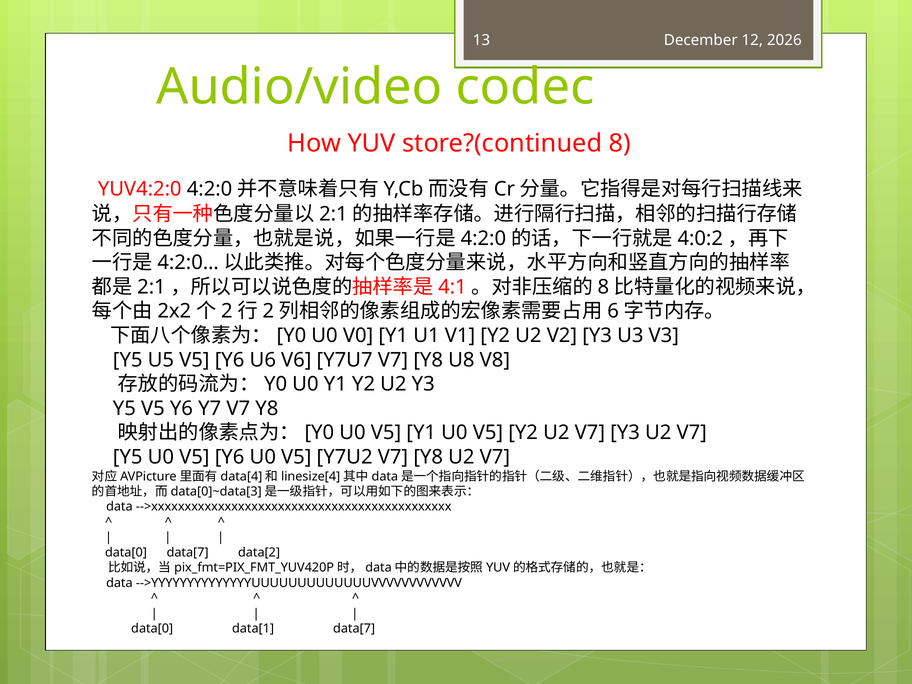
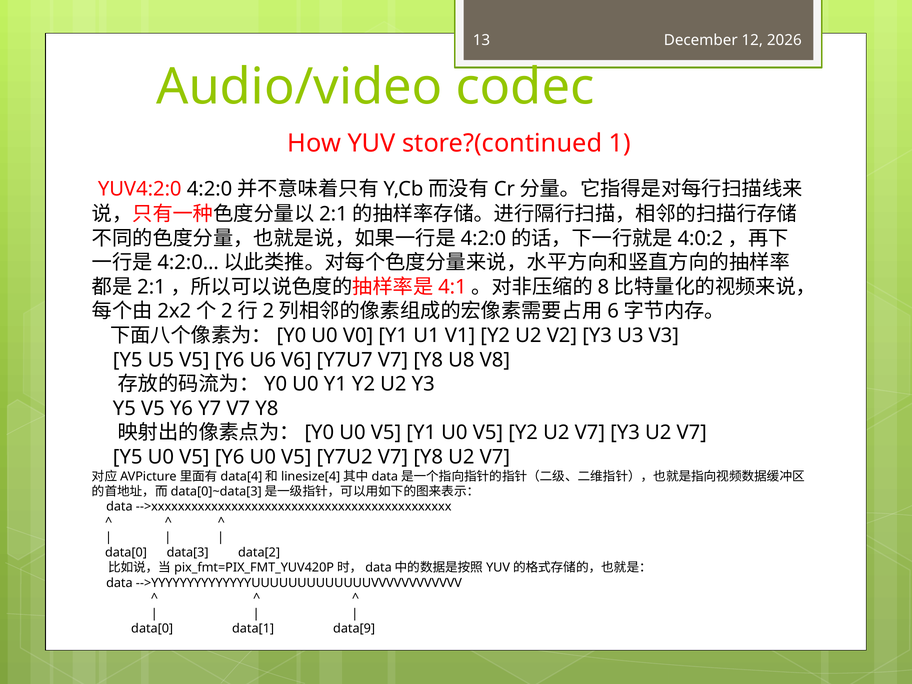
8: 8 -> 1
data[0 data[7: data[7 -> data[3
data[1 data[7: data[7 -> data[9
